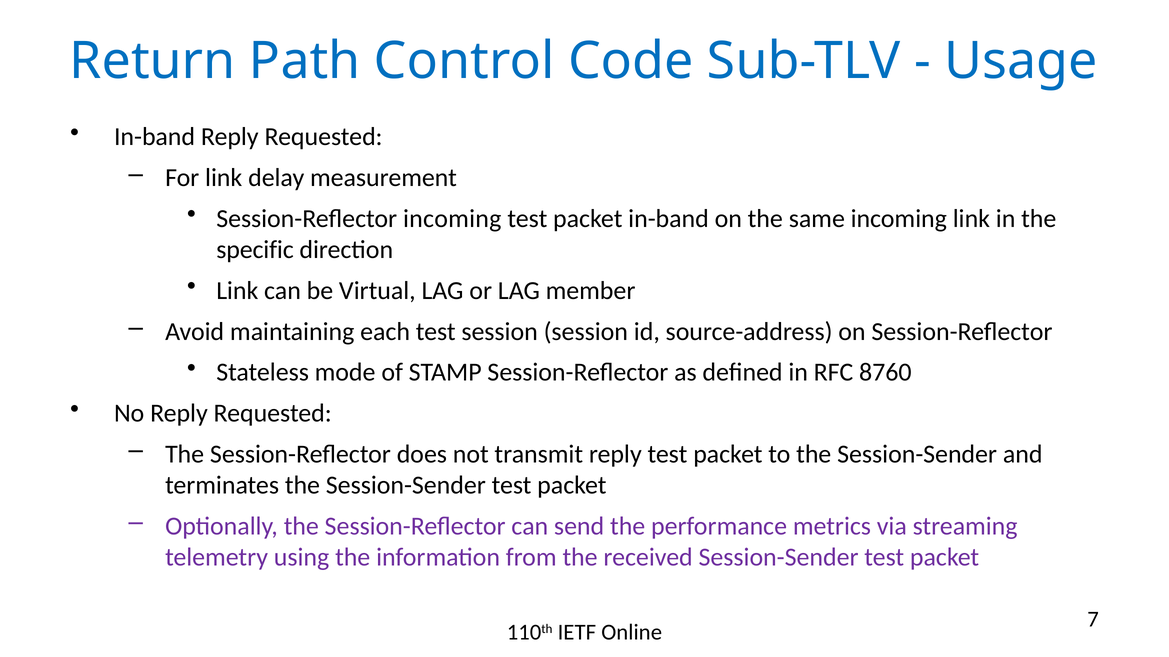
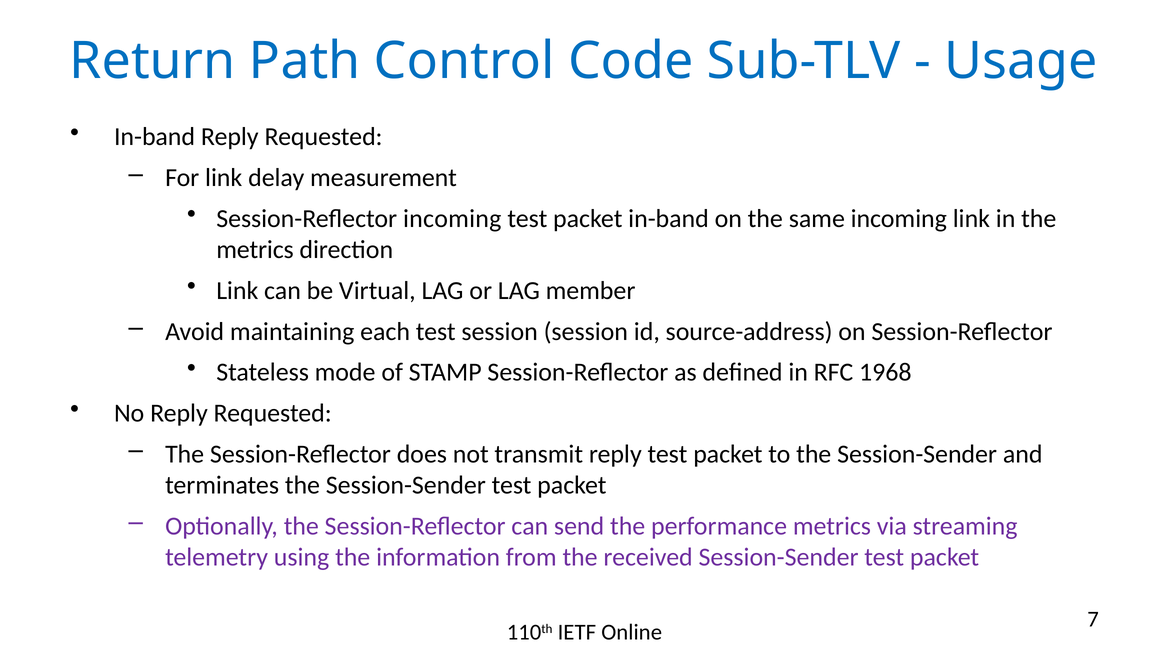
specific at (255, 250): specific -> metrics
8760: 8760 -> 1968
